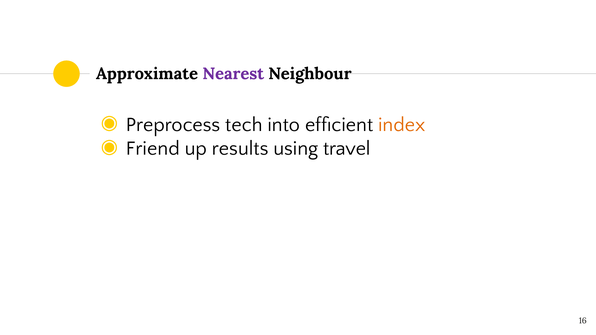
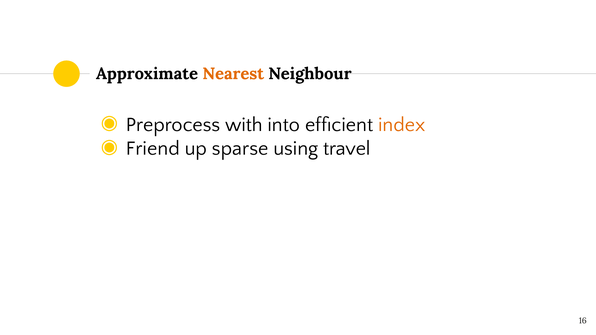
Nearest colour: purple -> orange
tech: tech -> with
results: results -> sparse
